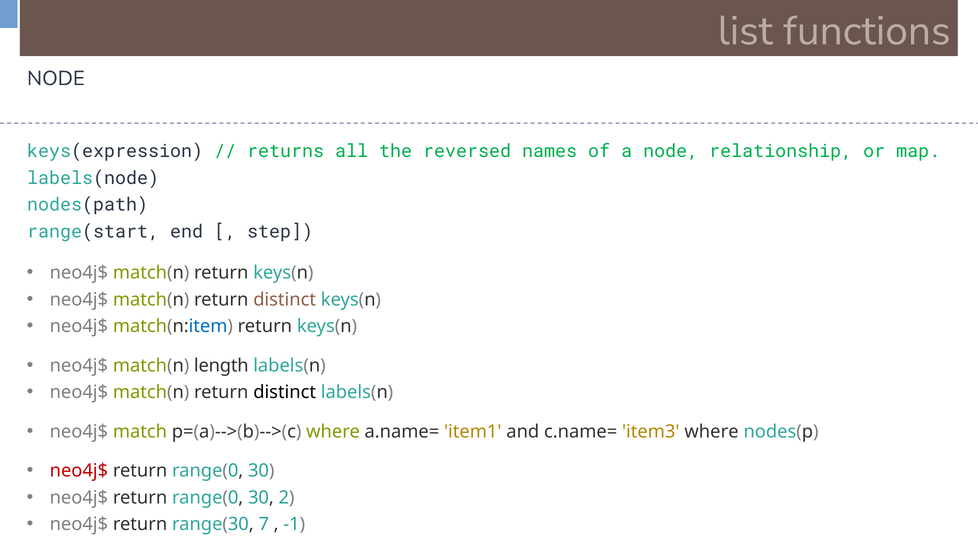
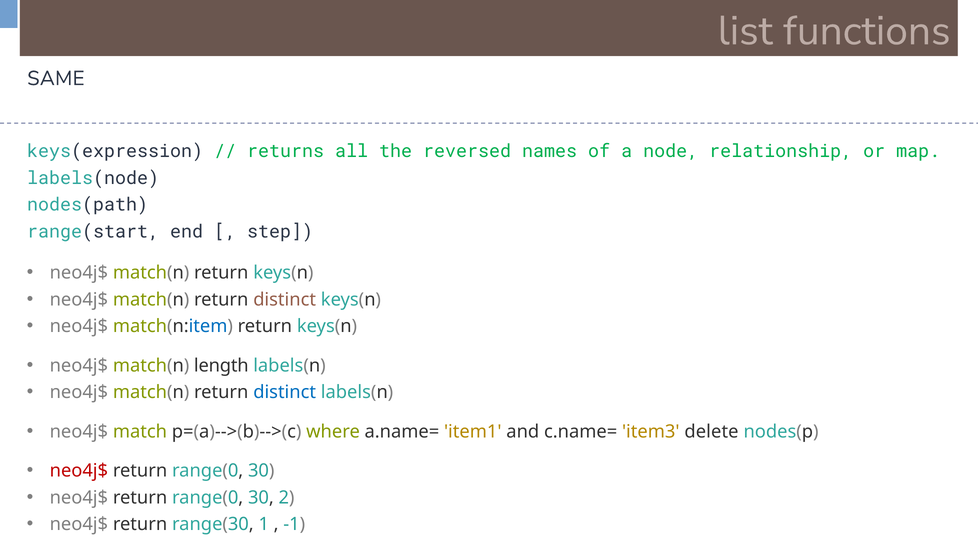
NODE at (56, 78): NODE -> SAME
distinct at (285, 392) colour: black -> blue
item3 where: where -> delete
7: 7 -> 1
